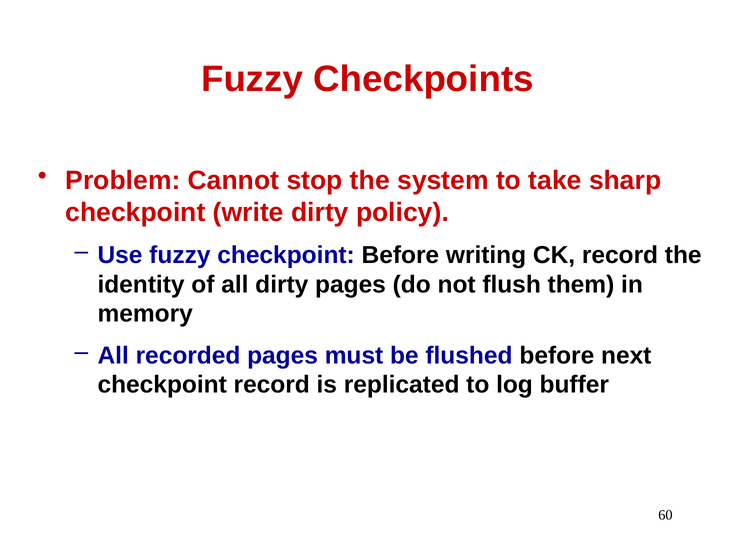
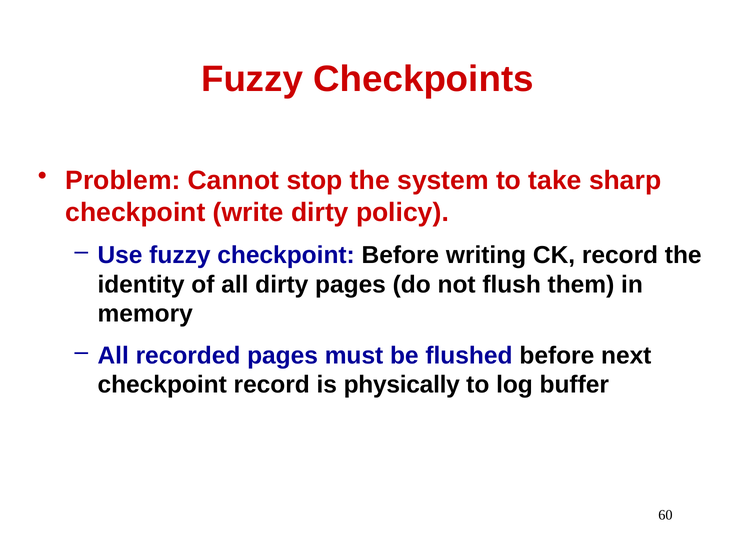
replicated: replicated -> physically
